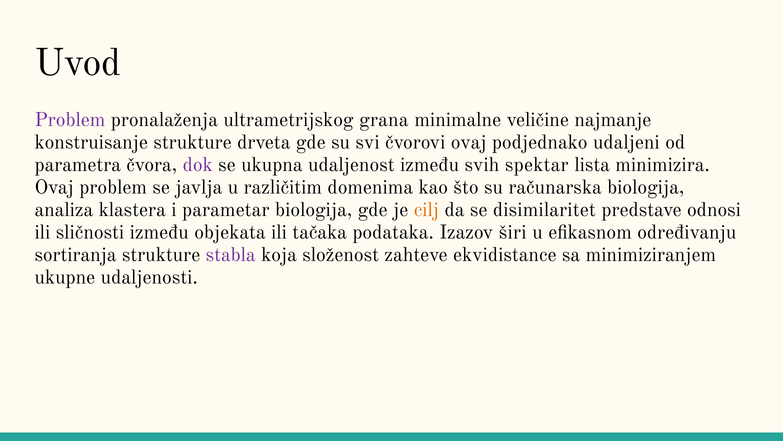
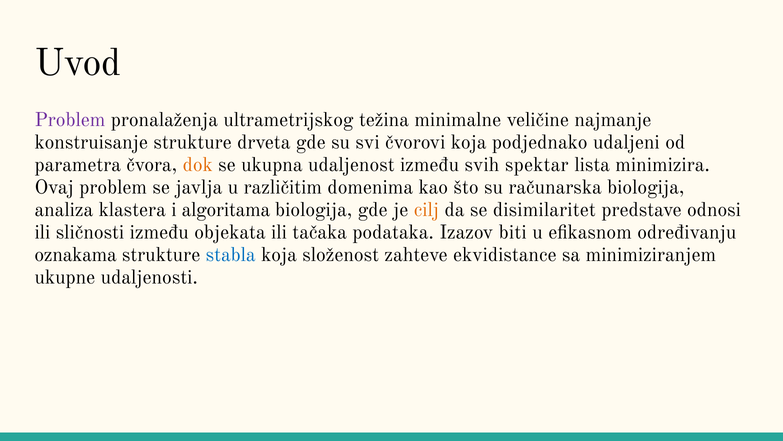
grana: grana -> težina
čvorovi ovaj: ovaj -> koja
dok colour: purple -> orange
parametar: parametar -> algoritama
širi: širi -> biti
sortiranja: sortiranja -> oznakama
stabla colour: purple -> blue
